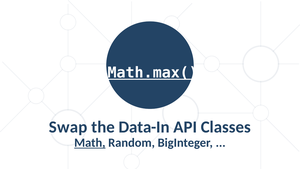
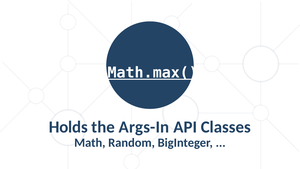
Swap: Swap -> Holds
Data-In: Data-In -> Args-In
Math underline: present -> none
